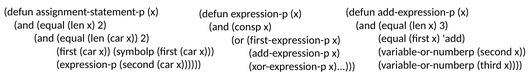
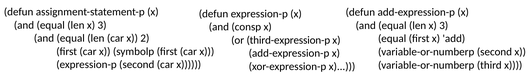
2 at (102, 25): 2 -> 3
first-expression-p: first-expression-p -> third-expression-p
